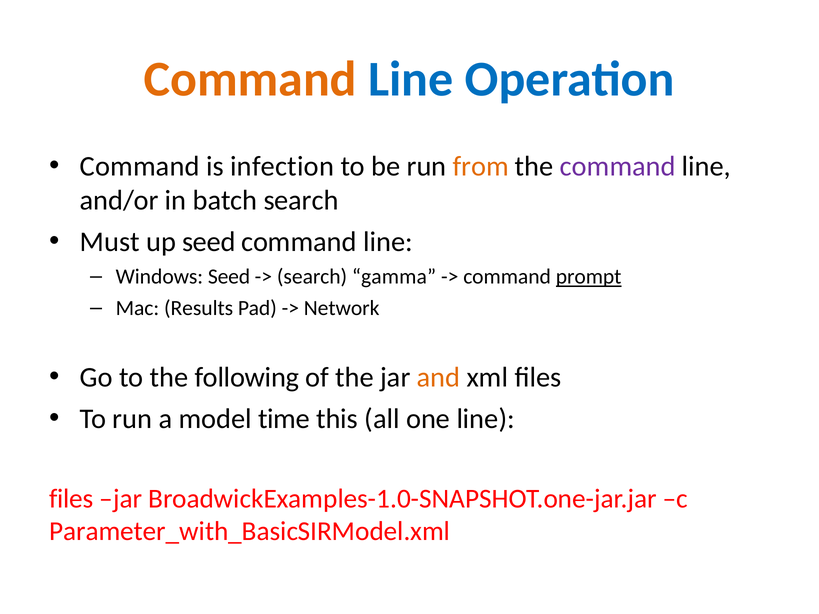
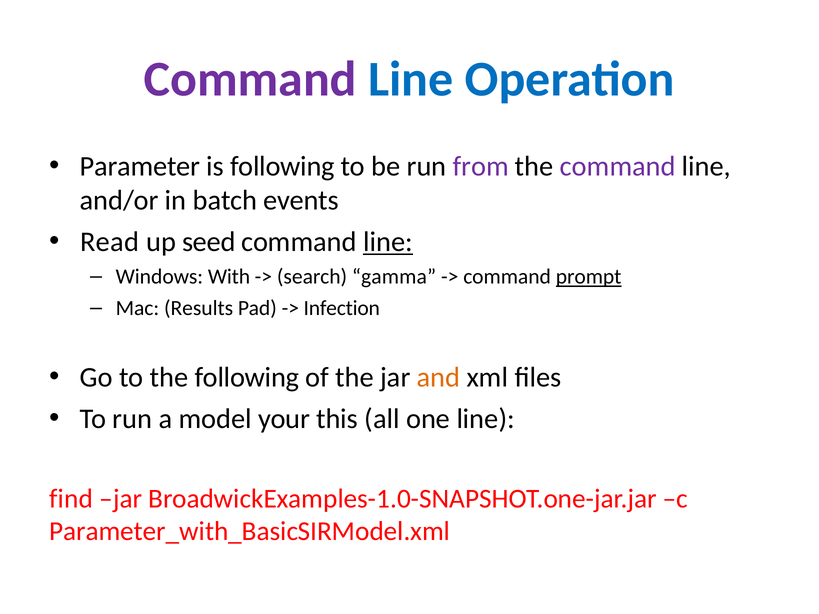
Command at (250, 79) colour: orange -> purple
Command at (140, 166): Command -> Parameter
is infection: infection -> following
from colour: orange -> purple
batch search: search -> events
Must: Must -> Read
line at (388, 242) underline: none -> present
Windows Seed: Seed -> With
Network: Network -> Infection
time: time -> your
files at (71, 499): files -> find
